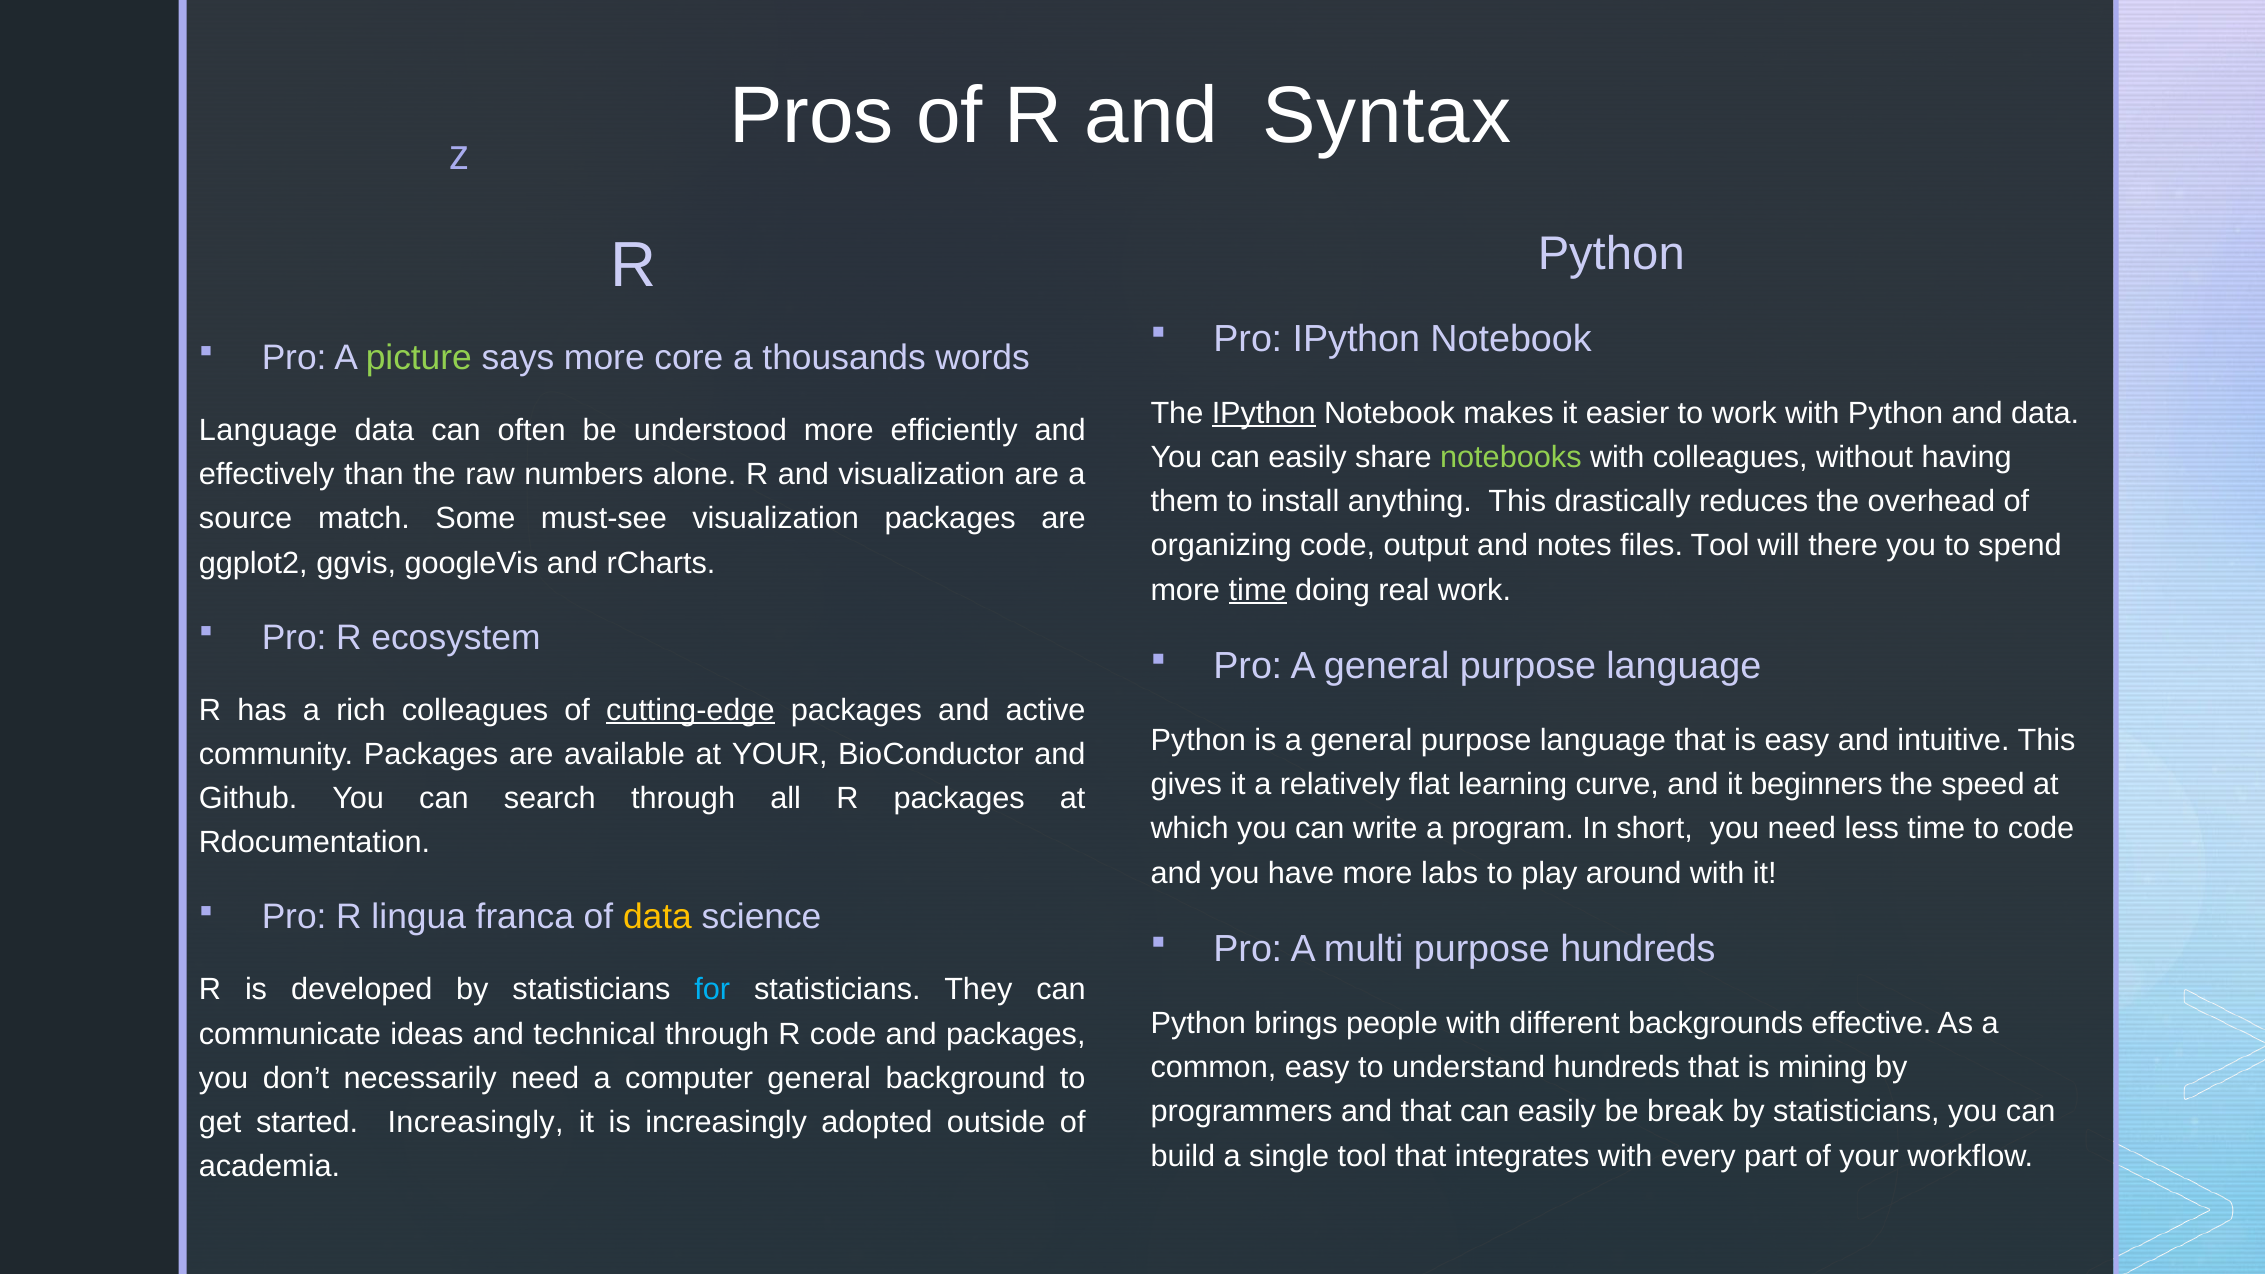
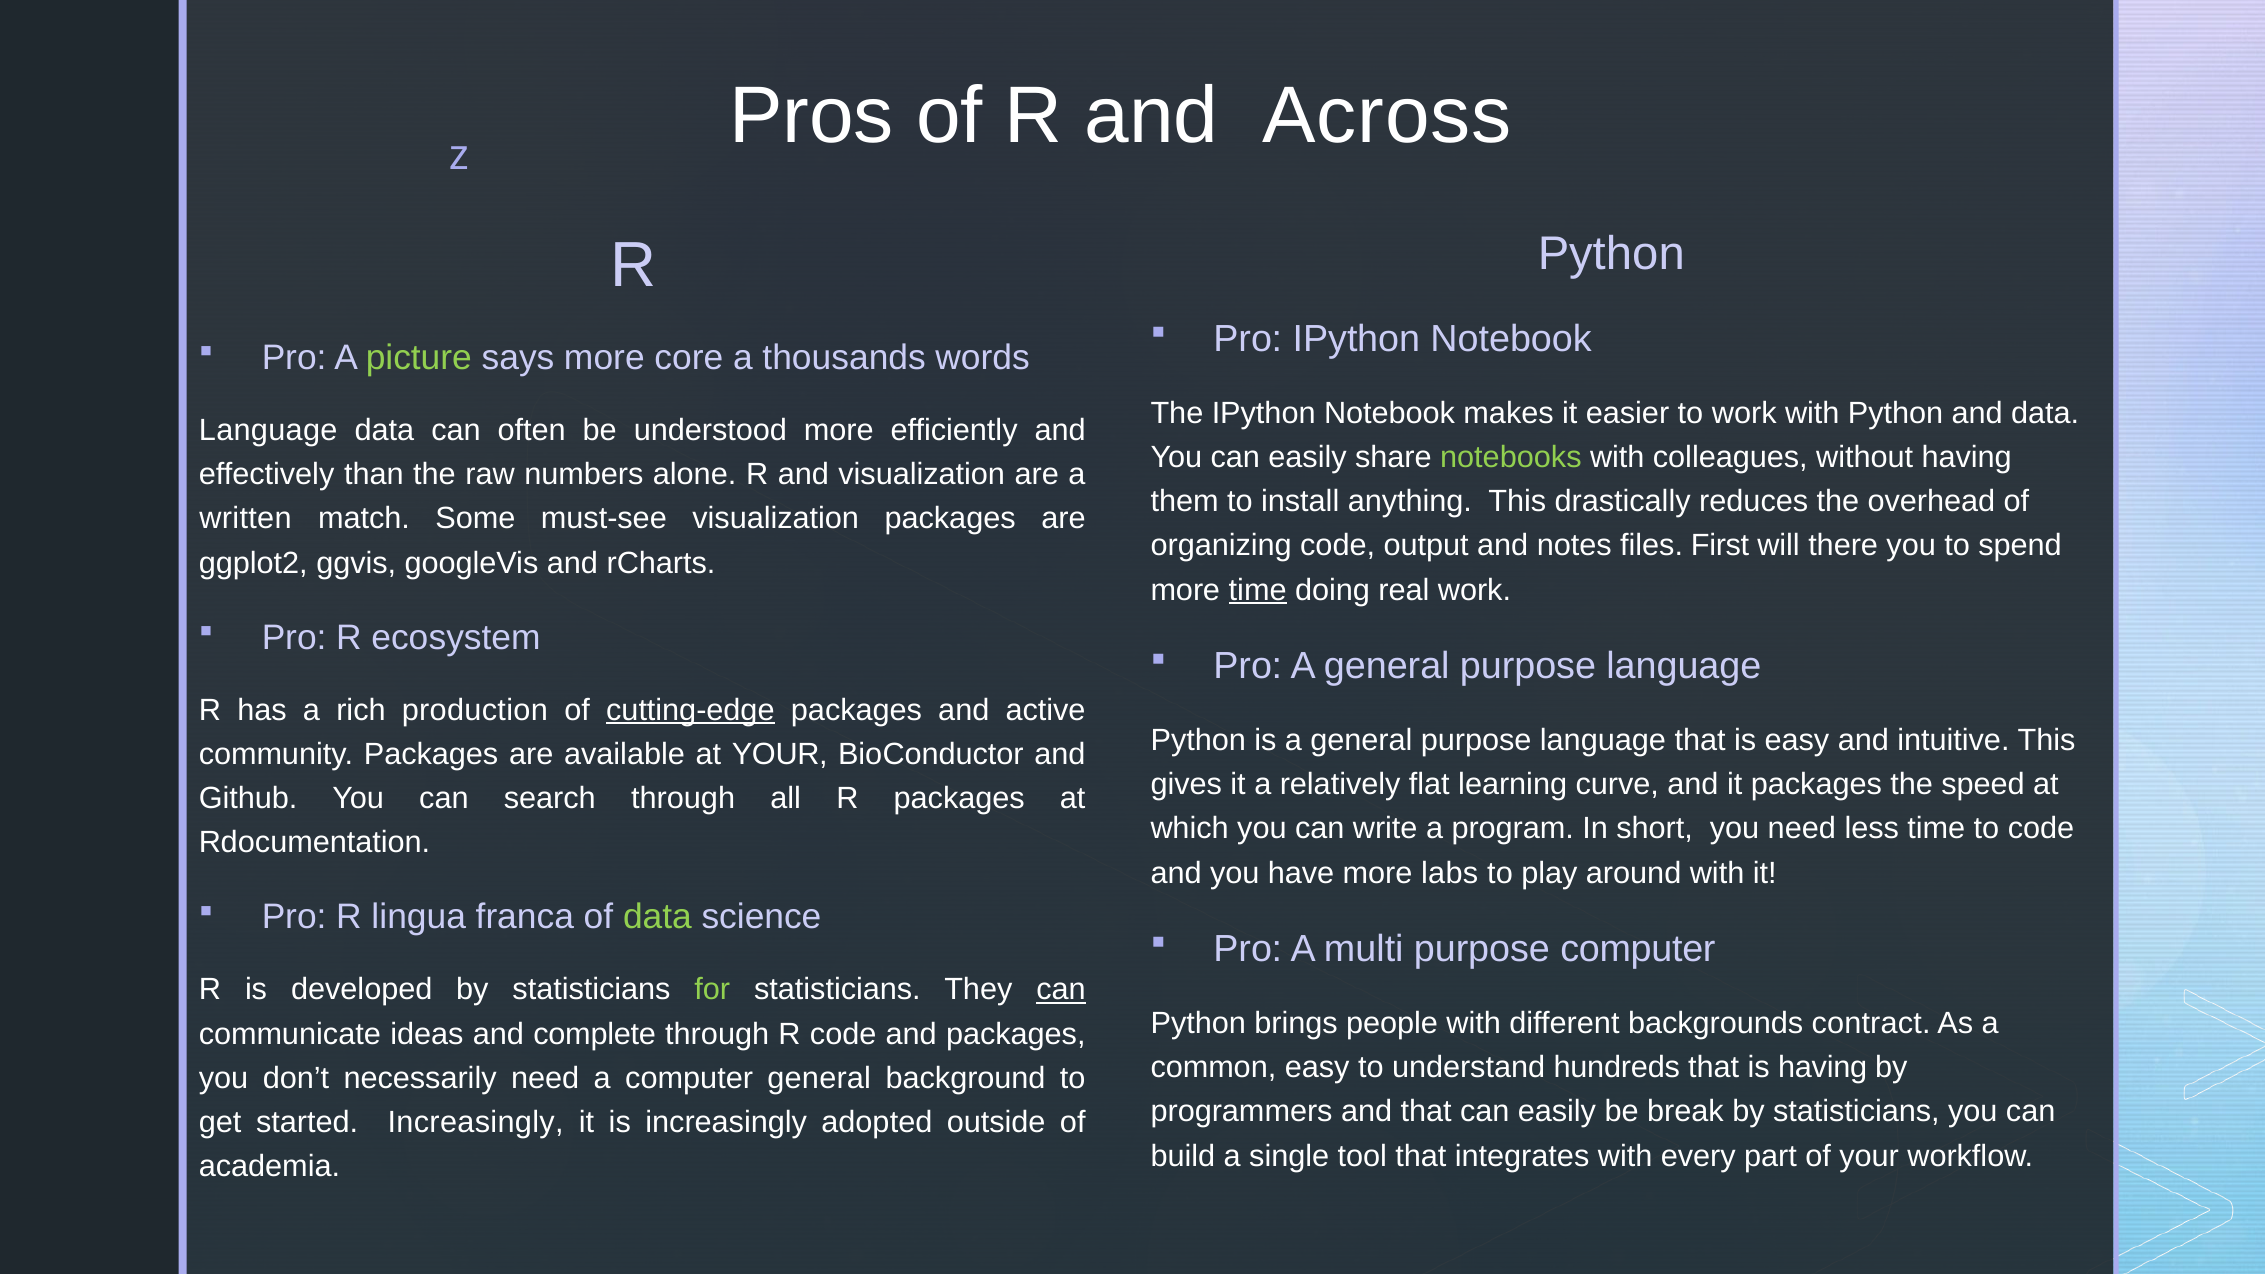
Syntax: Syntax -> Across
IPython at (1264, 413) underline: present -> none
source: source -> written
files Tool: Tool -> First
rich colleagues: colleagues -> production
it beginners: beginners -> packages
data at (657, 917) colour: yellow -> light green
purpose hundreds: hundreds -> computer
for colour: light blue -> light green
can at (1061, 990) underline: none -> present
effective: effective -> contract
technical: technical -> complete
is mining: mining -> having
